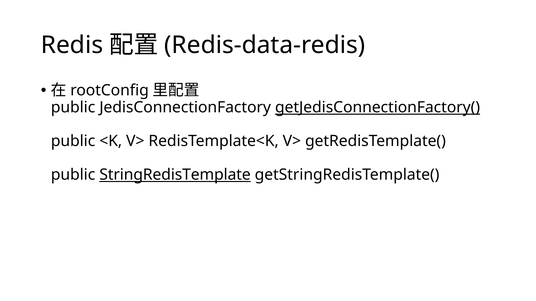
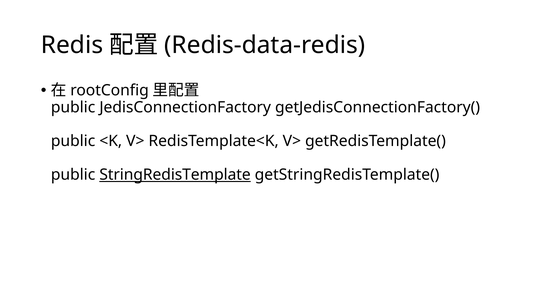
getJedisConnectionFactory( underline: present -> none
